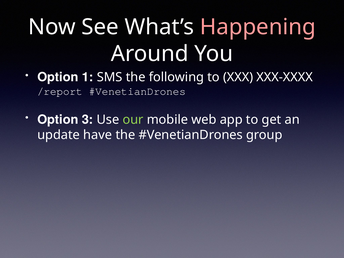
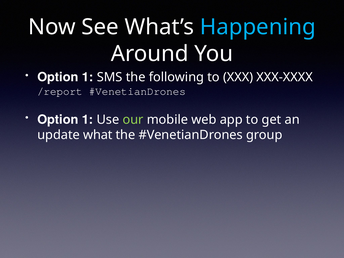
Happening colour: pink -> light blue
3 at (88, 120): 3 -> 1
have: have -> what
